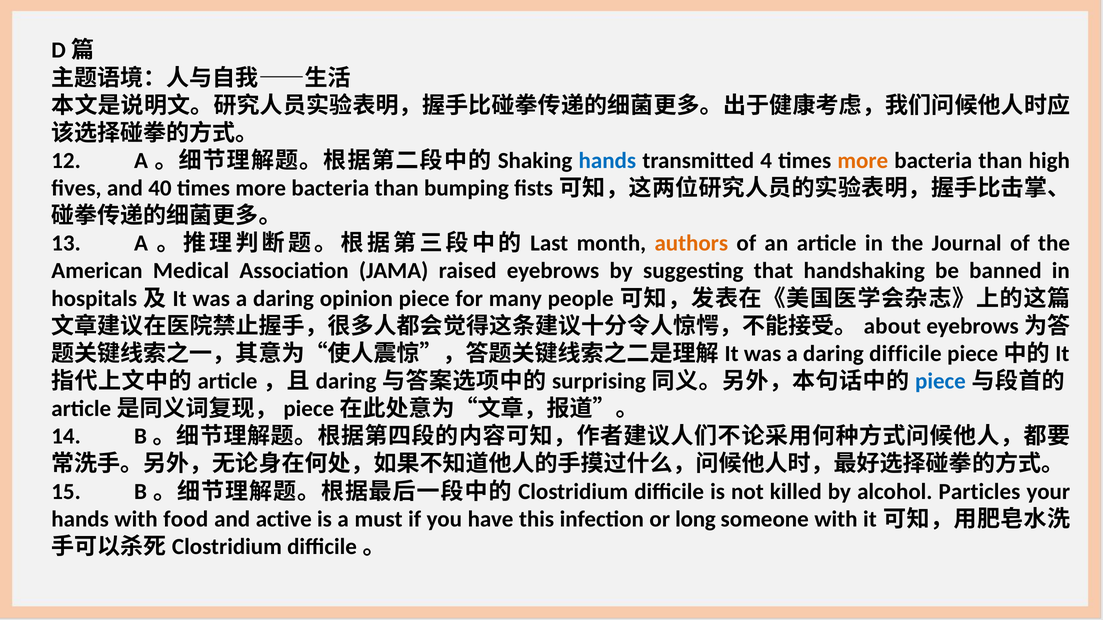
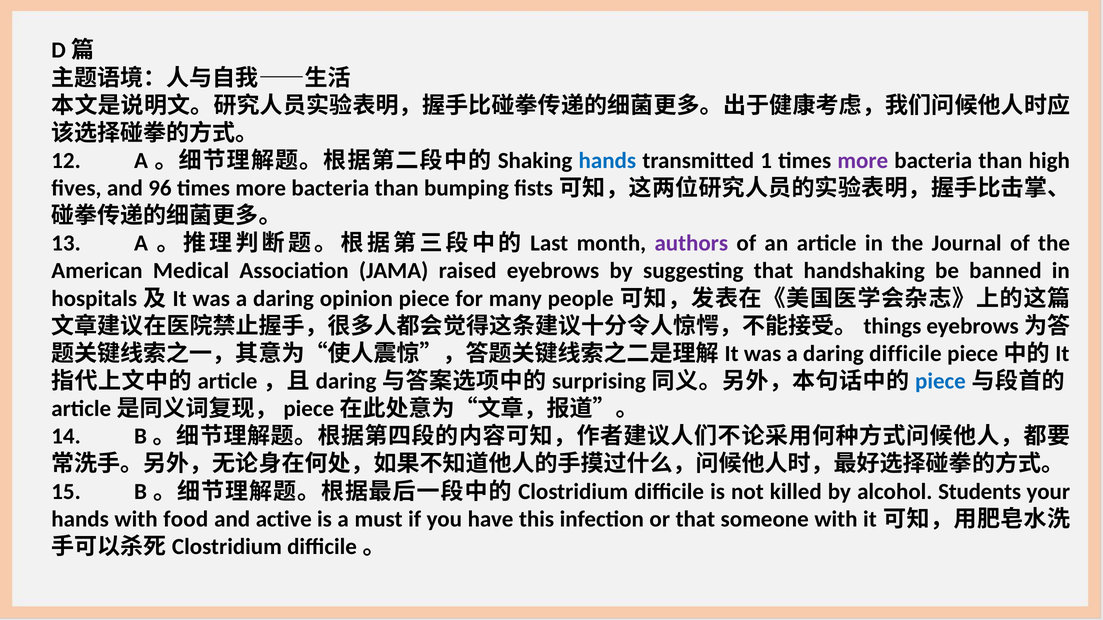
4: 4 -> 1
more at (863, 161) colour: orange -> purple
40: 40 -> 96
authors colour: orange -> purple
about: about -> things
Particles: Particles -> Students
or long: long -> that
